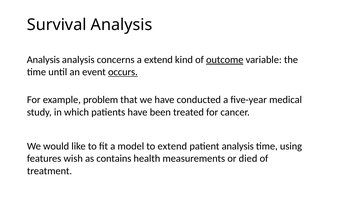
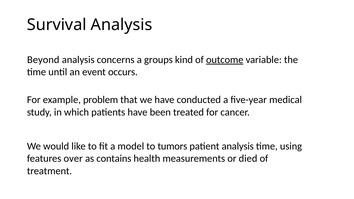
Analysis at (43, 60): Analysis -> Beyond
a extend: extend -> groups
occurs underline: present -> none
to extend: extend -> tumors
wish: wish -> over
